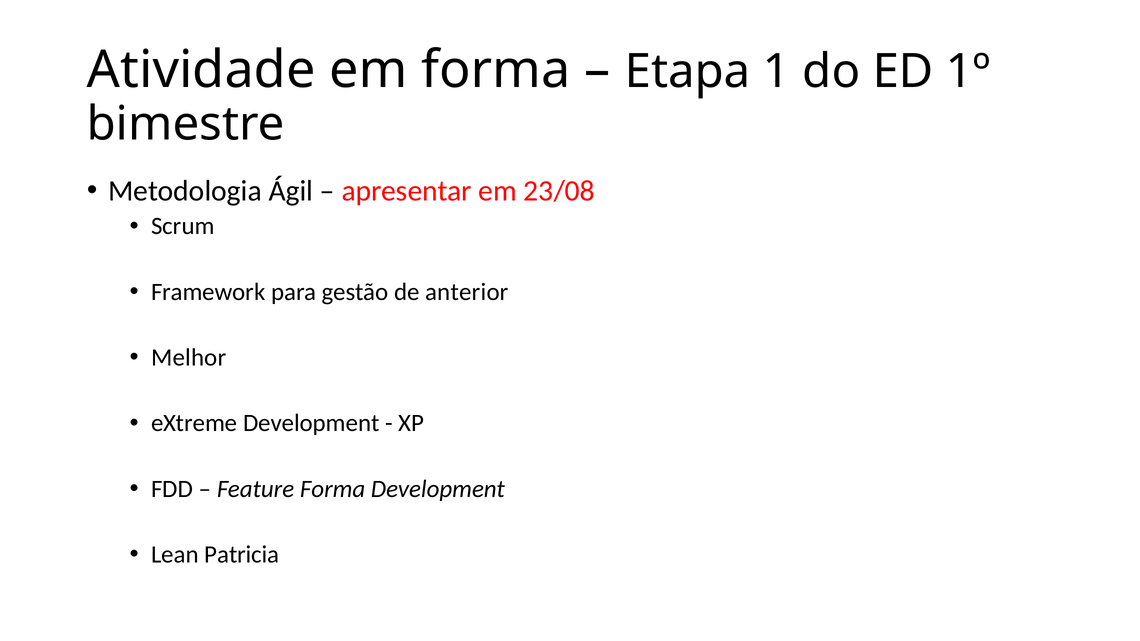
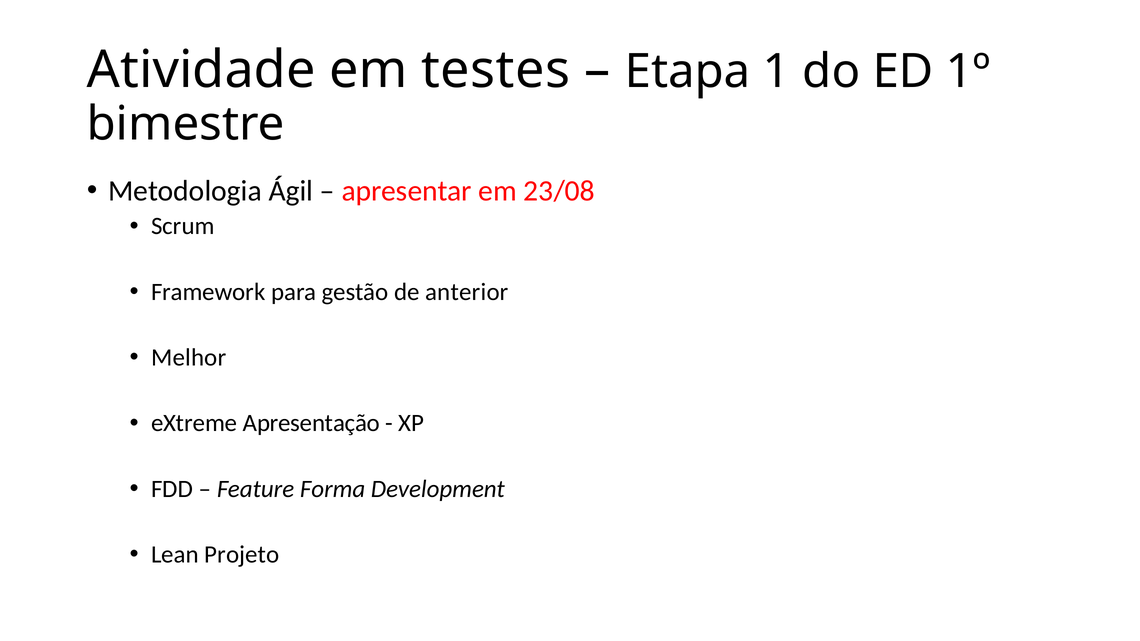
em forma: forma -> testes
eXtreme Development: Development -> Apresentação
Patricia: Patricia -> Projeto
